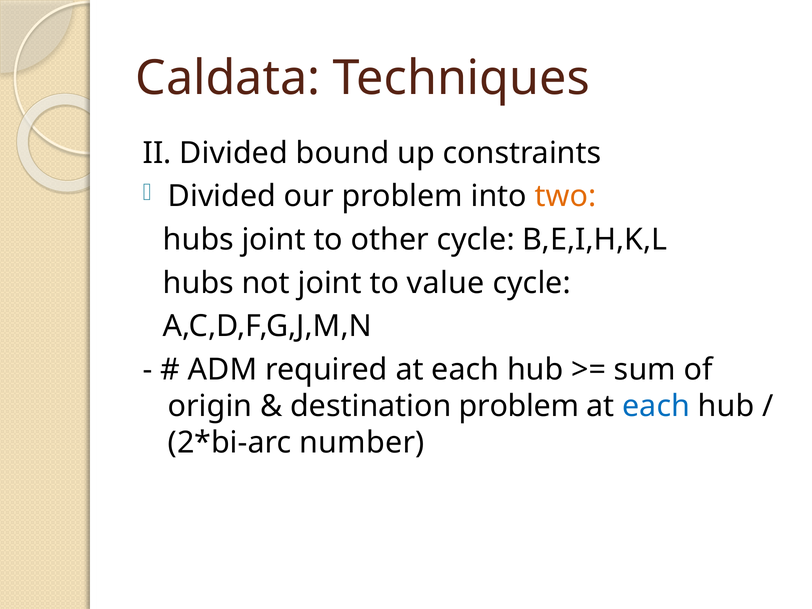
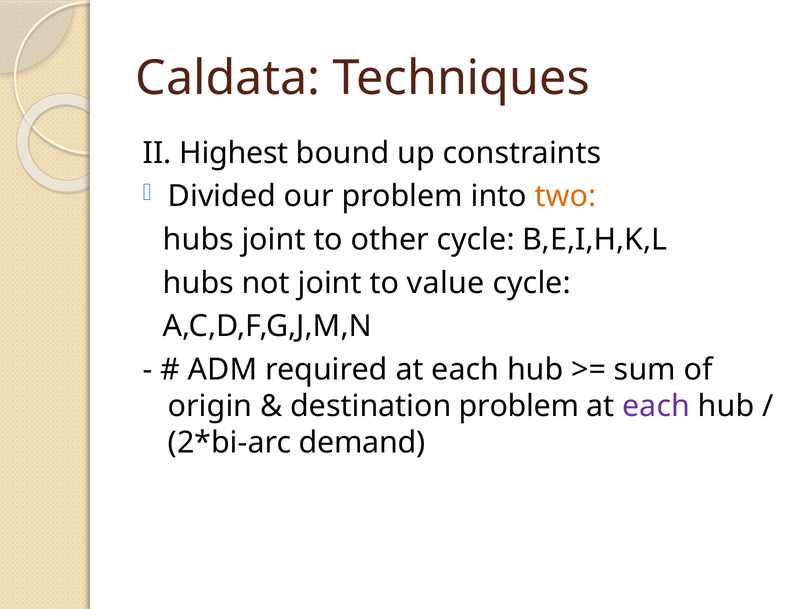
II Divided: Divided -> Highest
each at (656, 406) colour: blue -> purple
number: number -> demand
